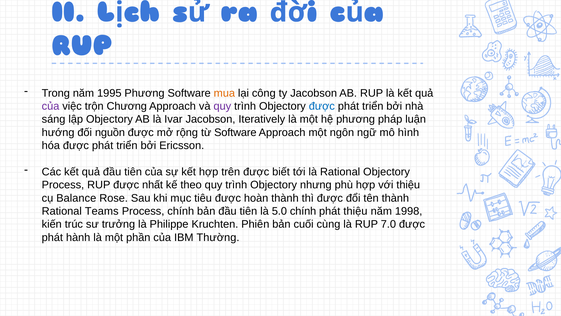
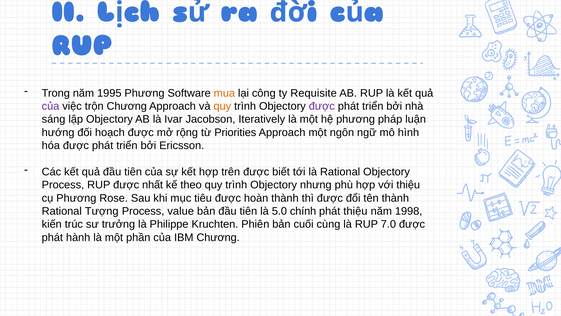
ty Jacobson: Jacobson -> Requisite
quy at (222, 106) colour: purple -> orange
được at (322, 106) colour: blue -> purple
nguồn: nguồn -> hoạch
từ Software: Software -> Priorities
cụ Balance: Balance -> Phương
Teams: Teams -> Tượng
Process chính: chính -> value
IBM Thường: Thường -> Chương
